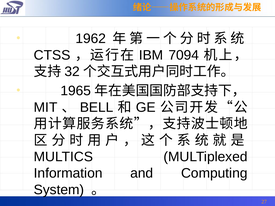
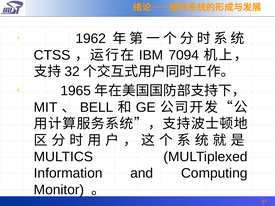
System: System -> Monitor
